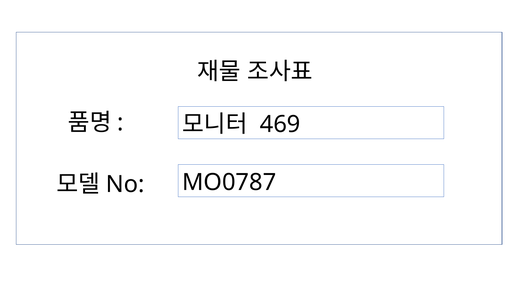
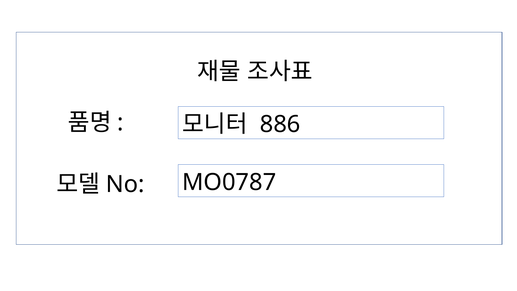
469: 469 -> 886
